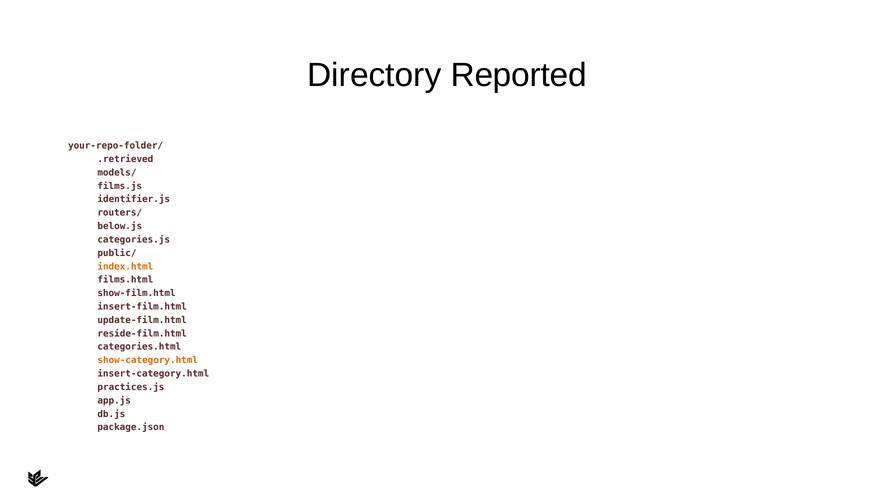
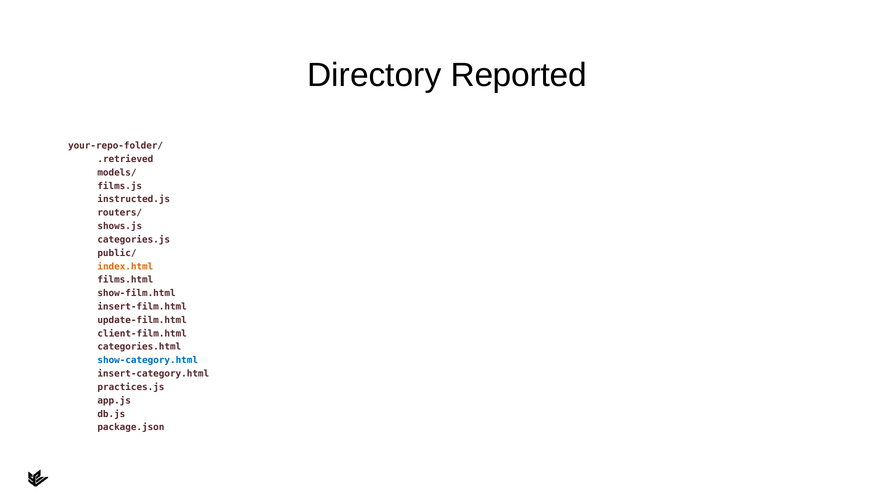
identifier.js: identifier.js -> instructed.js
below.js: below.js -> shows.js
reside-film.html: reside-film.html -> client-film.html
show-category.html colour: orange -> blue
